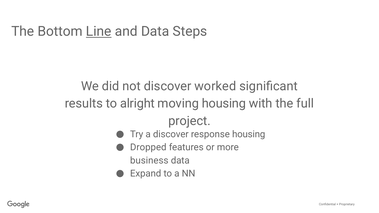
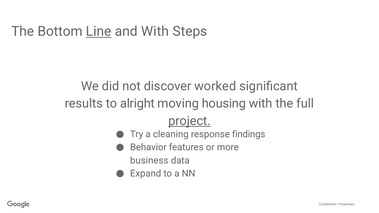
and Data: Data -> With
project underline: none -> present
a discover: discover -> cleaning
response housing: housing -> findings
Dropped: Dropped -> Behavior
